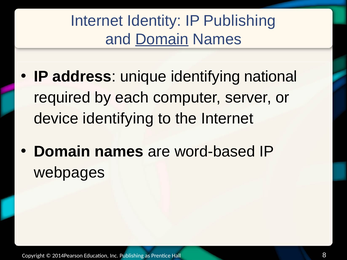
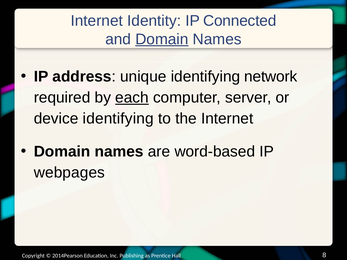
IP Publishing: Publishing -> Connected
national: national -> network
each underline: none -> present
